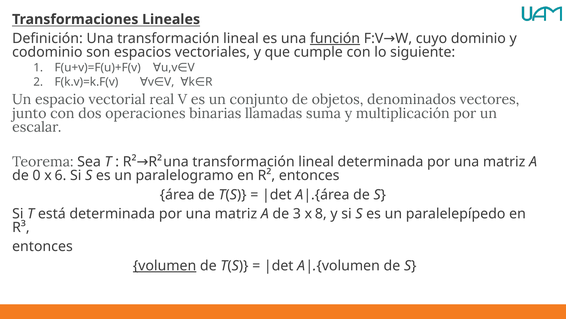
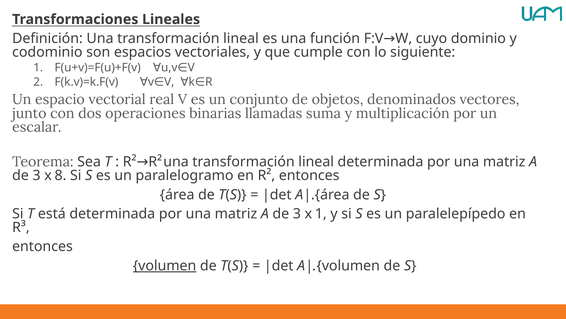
función underline: present -> none
0 at (36, 175): 0 -> 3
6: 6 -> 8
x 8: 8 -> 1
